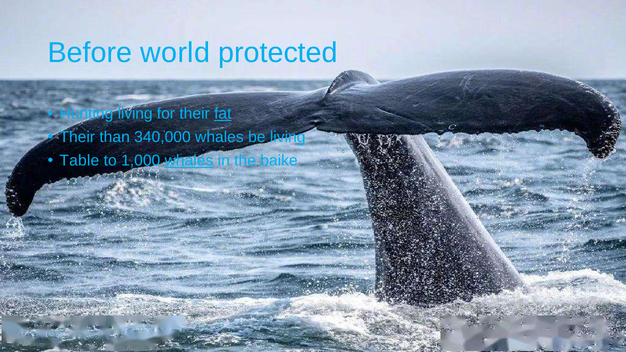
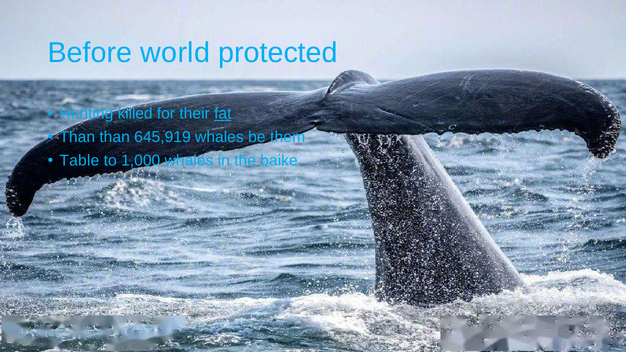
Hunting living: living -> killed
Their at (77, 137): Their -> Than
340,000: 340,000 -> 645,919
be living: living -> them
whales at (189, 161) underline: present -> none
